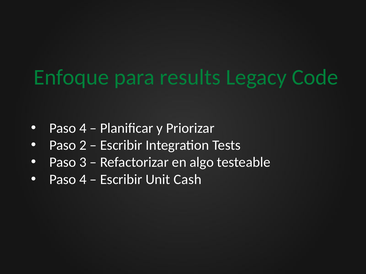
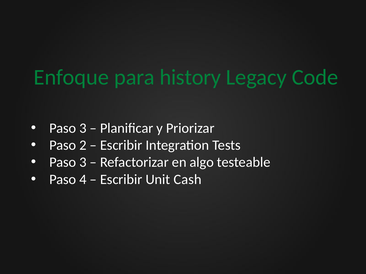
results: results -> history
4 at (83, 128): 4 -> 3
